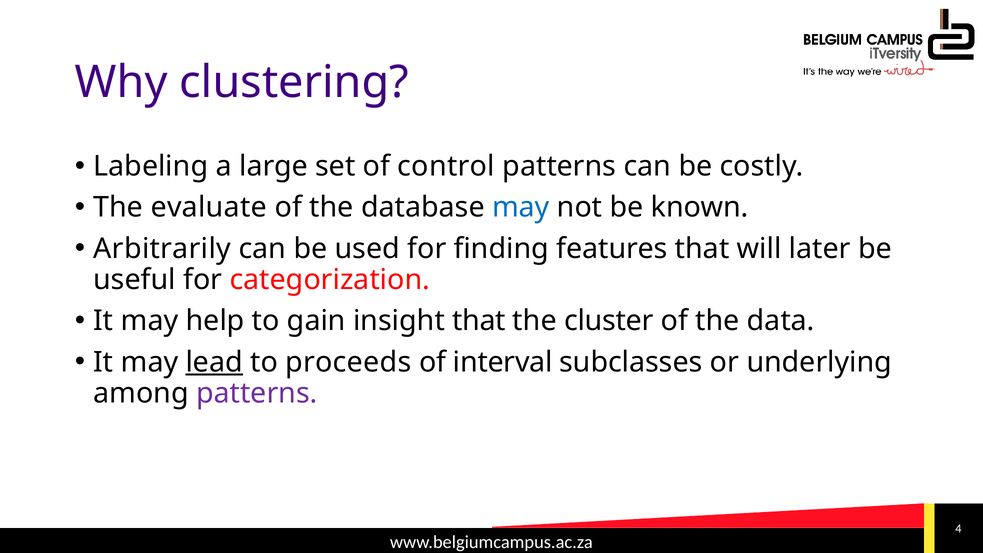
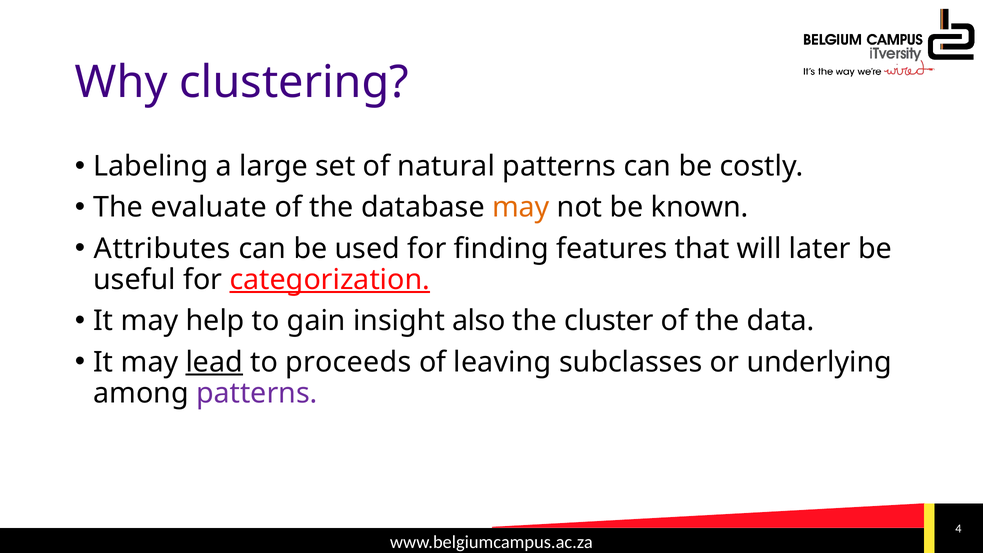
control: control -> natural
may at (521, 207) colour: blue -> orange
Arbitrarily: Arbitrarily -> Attributes
categorization underline: none -> present
insight that: that -> also
interval: interval -> leaving
